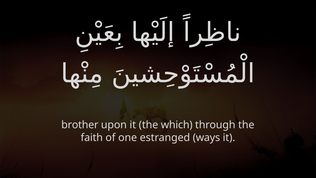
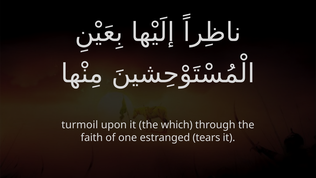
brother: brother -> turmoil
ways: ways -> tears
